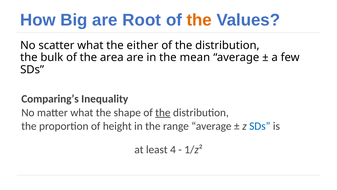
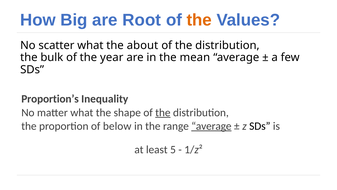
either: either -> about
area: area -> year
Comparing’s: Comparing’s -> Proportion’s
height: height -> below
average at (211, 126) underline: none -> present
SDs at (260, 126) colour: blue -> black
4: 4 -> 5
